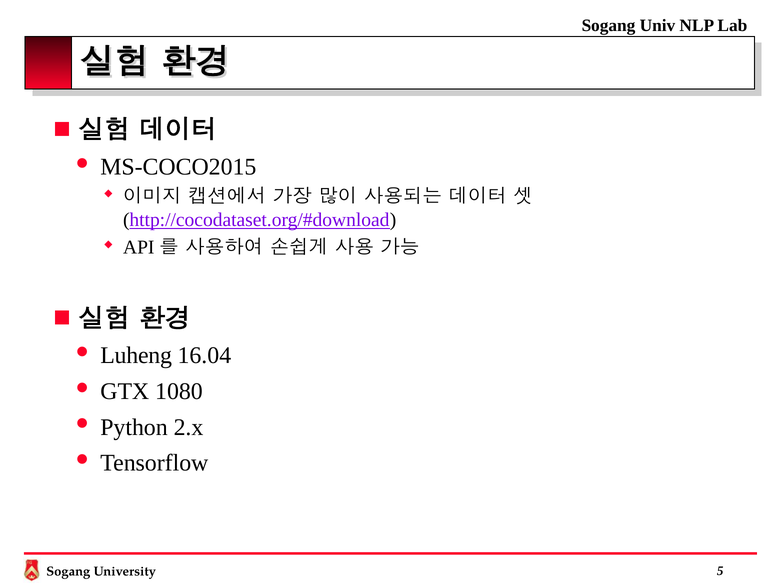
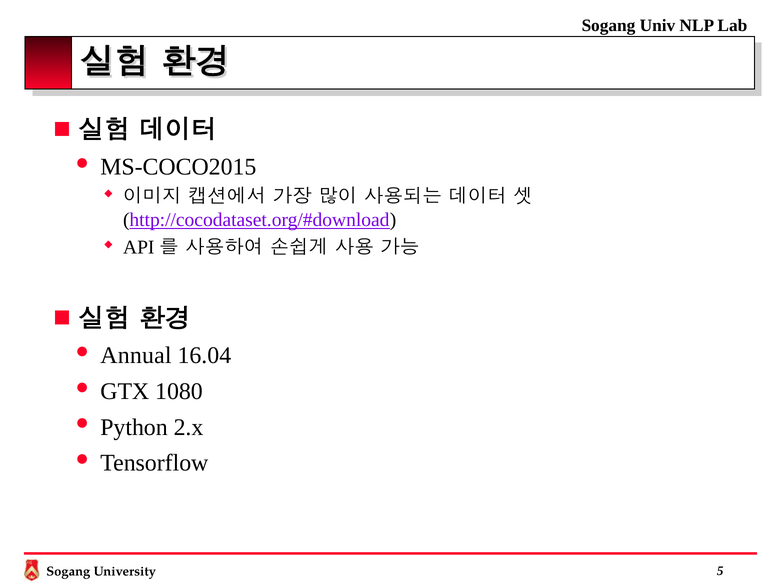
Luheng: Luheng -> Annual
